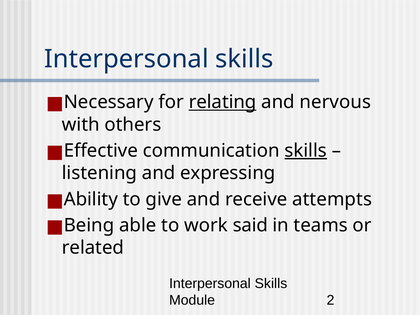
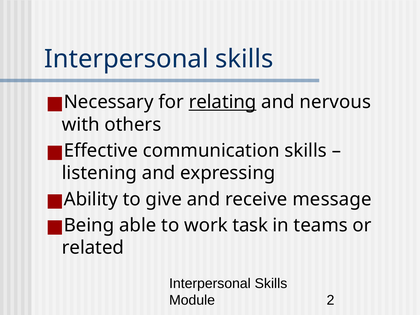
skills at (306, 151) underline: present -> none
attempts: attempts -> message
said: said -> task
